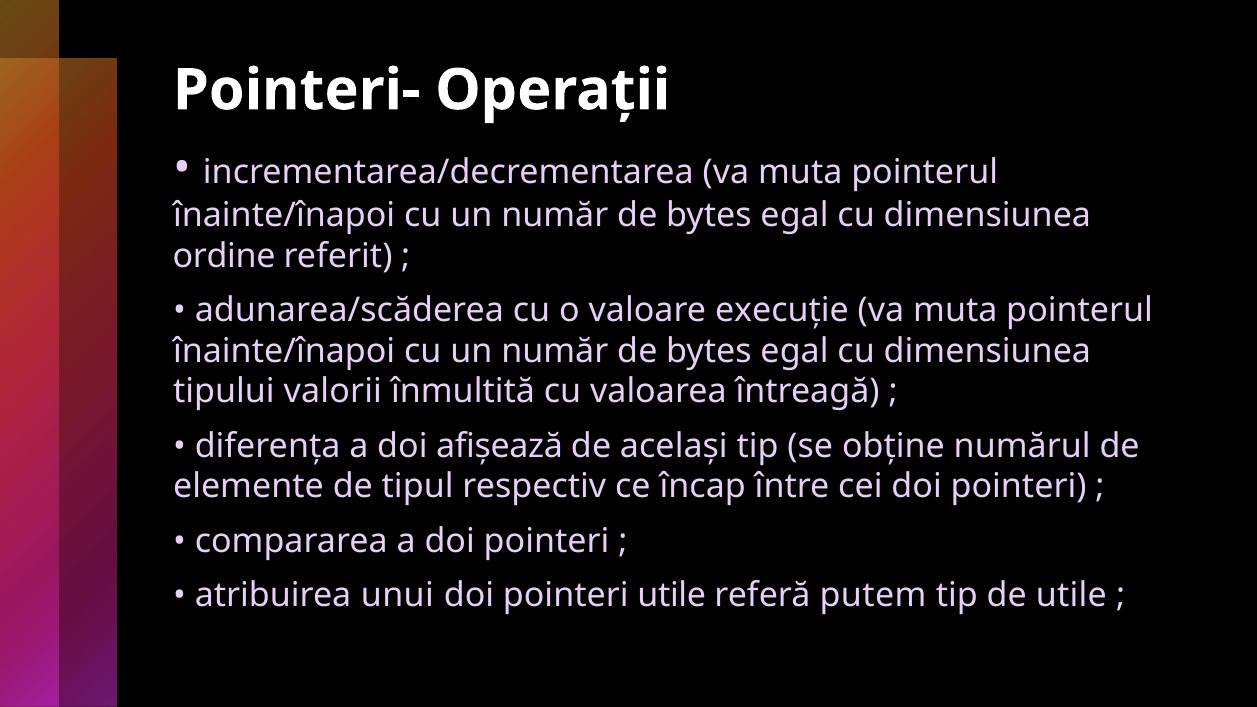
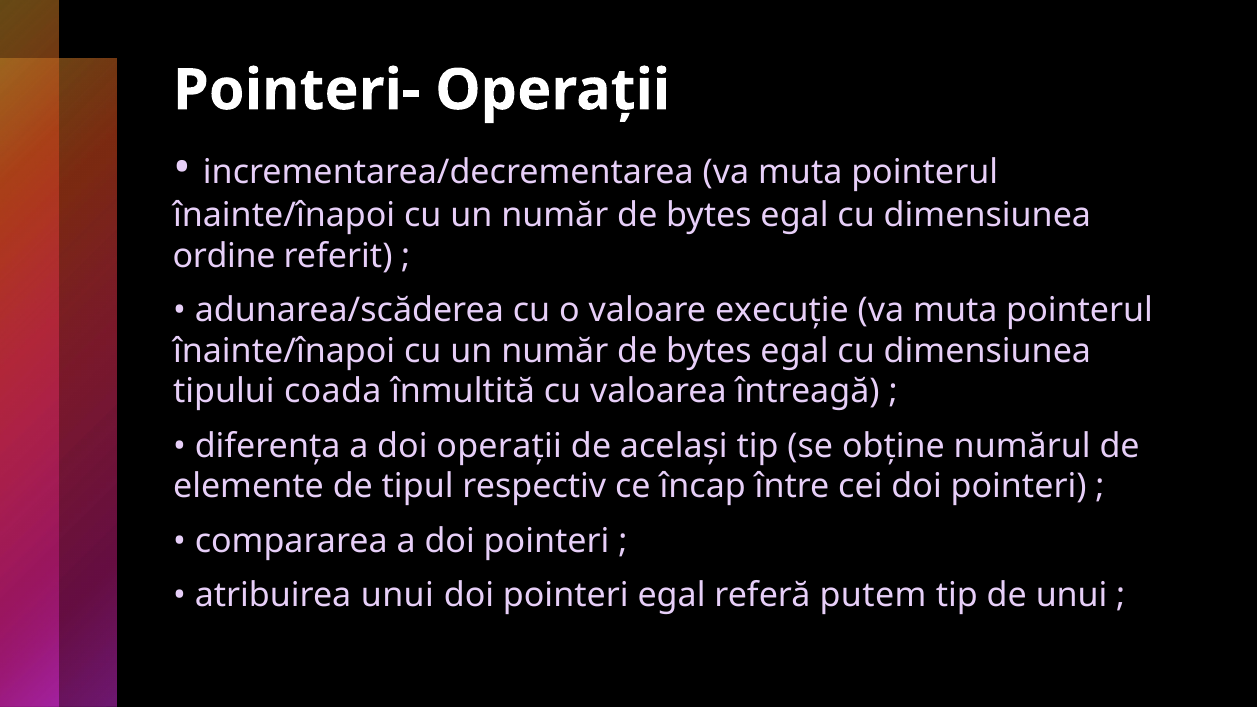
valorii: valorii -> coada
doi afișează: afișează -> operații
pointeri utile: utile -> egal
de utile: utile -> unui
